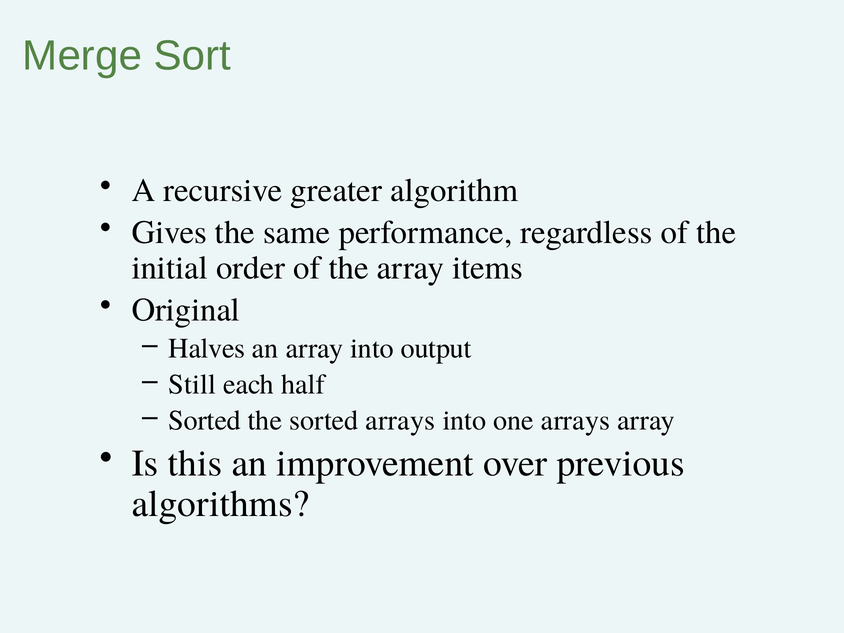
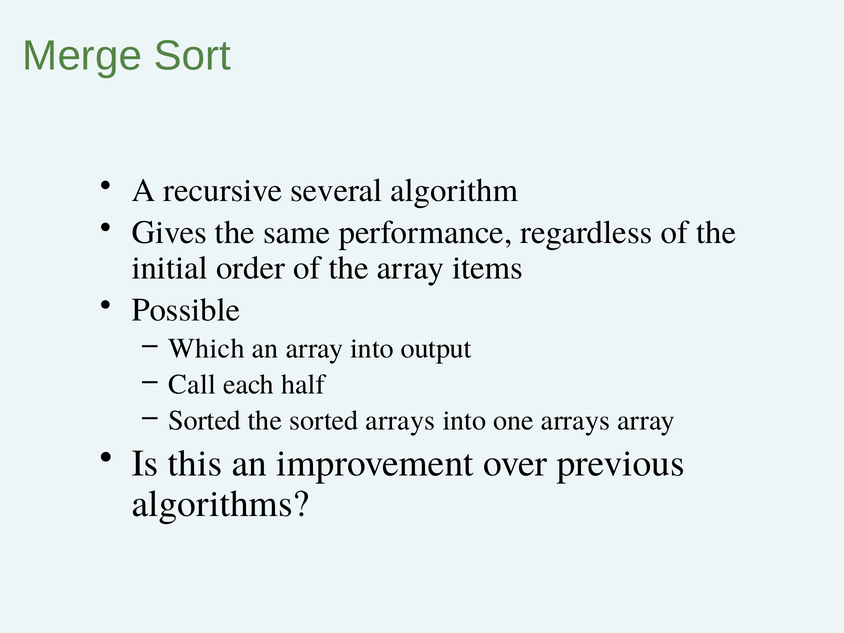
greater: greater -> several
Original: Original -> Possible
Halves: Halves -> Which
Still: Still -> Call
